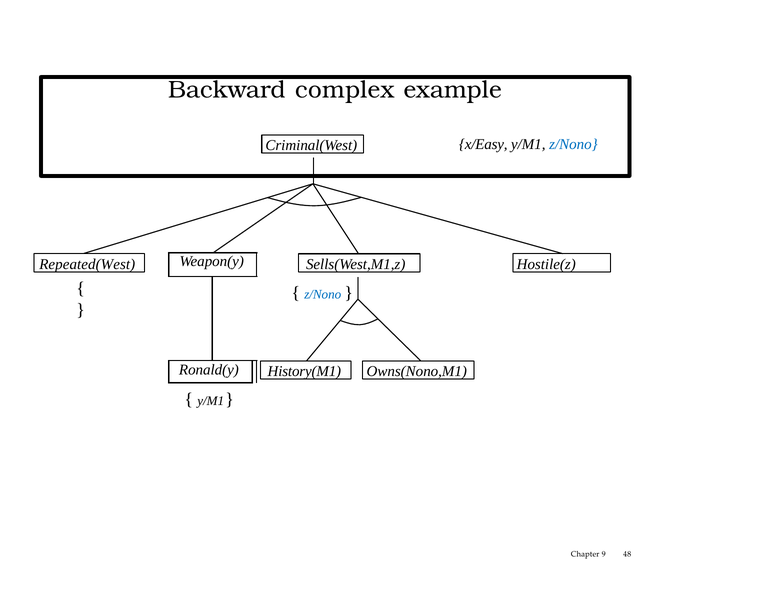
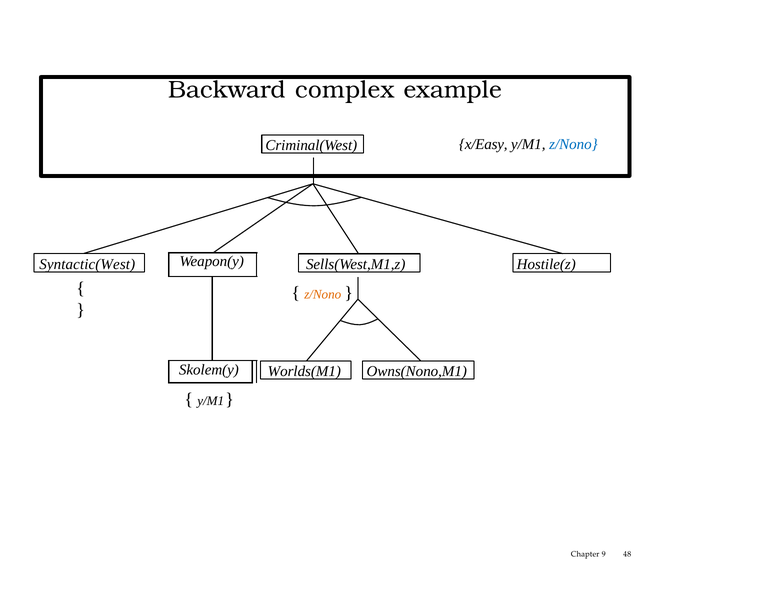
Repeated(West: Repeated(West -> Syntactic(West
z/Nono at (323, 295) colour: blue -> orange
Ronald(y: Ronald(y -> Skolem(y
History(M1: History(M1 -> Worlds(M1
